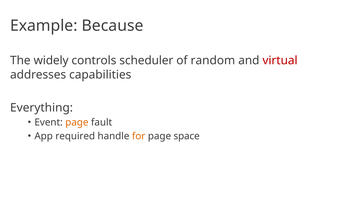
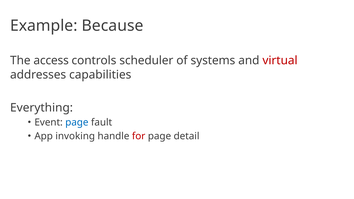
widely: widely -> access
random: random -> systems
page at (77, 123) colour: orange -> blue
required: required -> invoking
for colour: orange -> red
space: space -> detail
